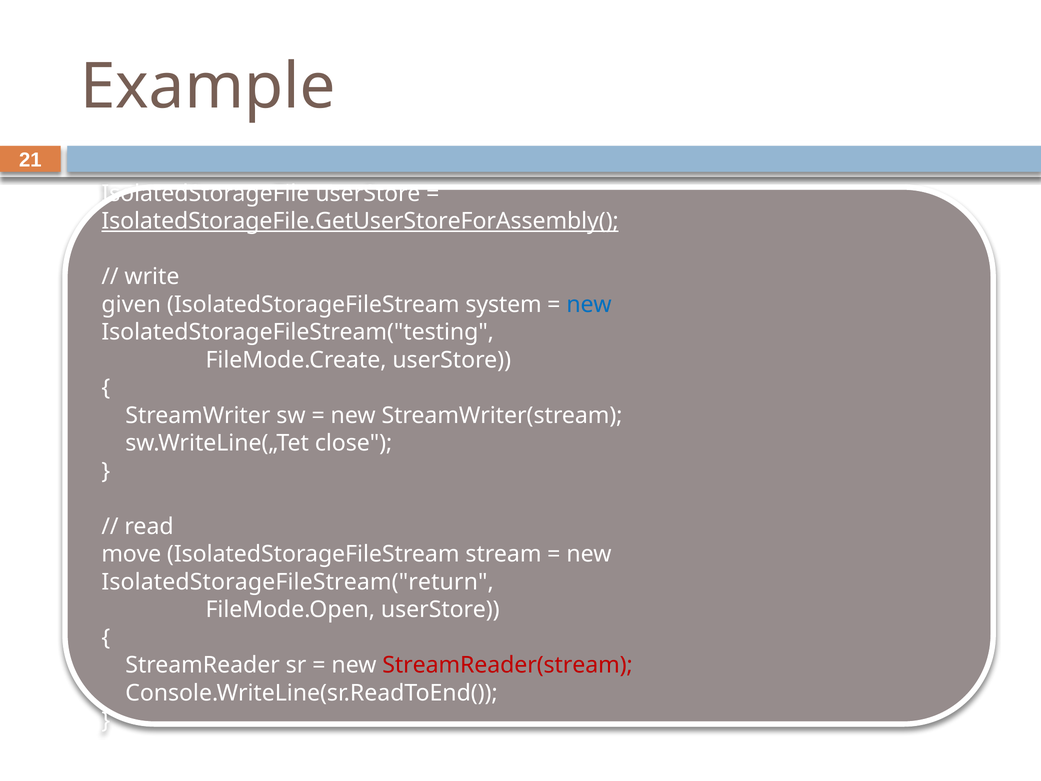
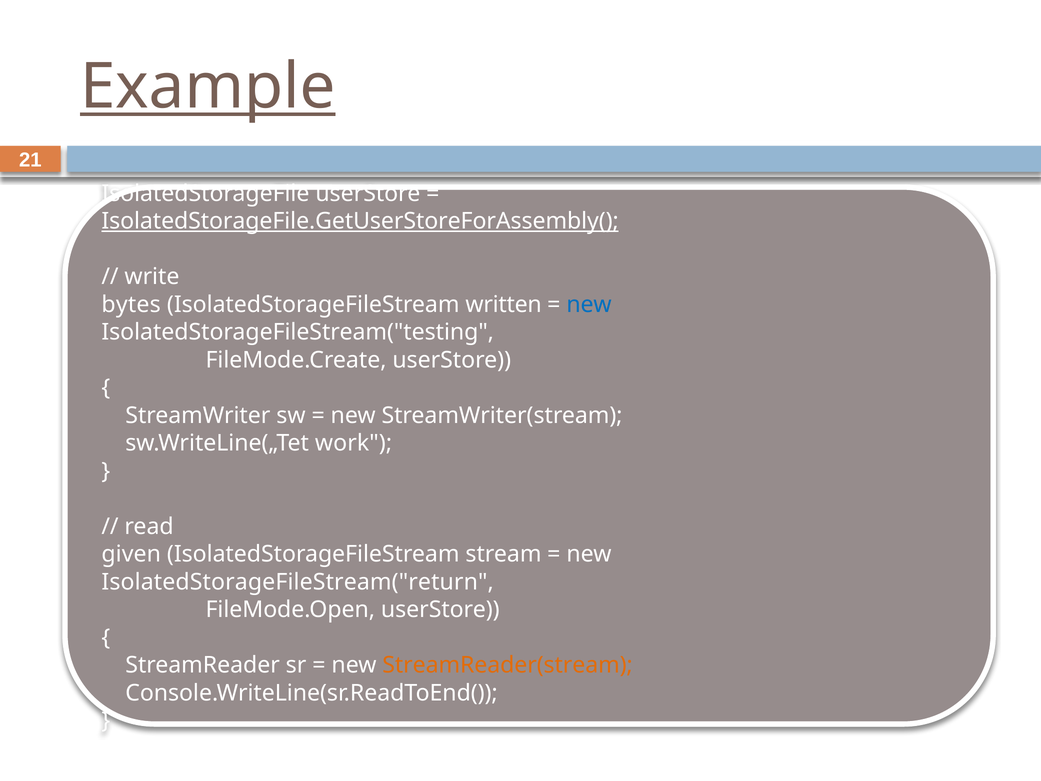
Example underline: none -> present
given: given -> bytes
system: system -> written
close: close -> work
move: move -> given
StreamReader(stream colour: red -> orange
